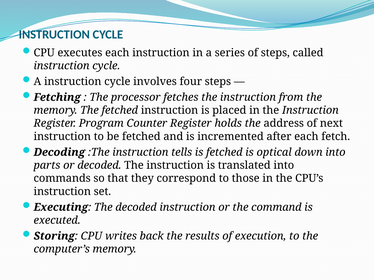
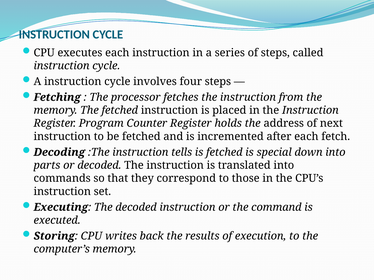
optical: optical -> special
